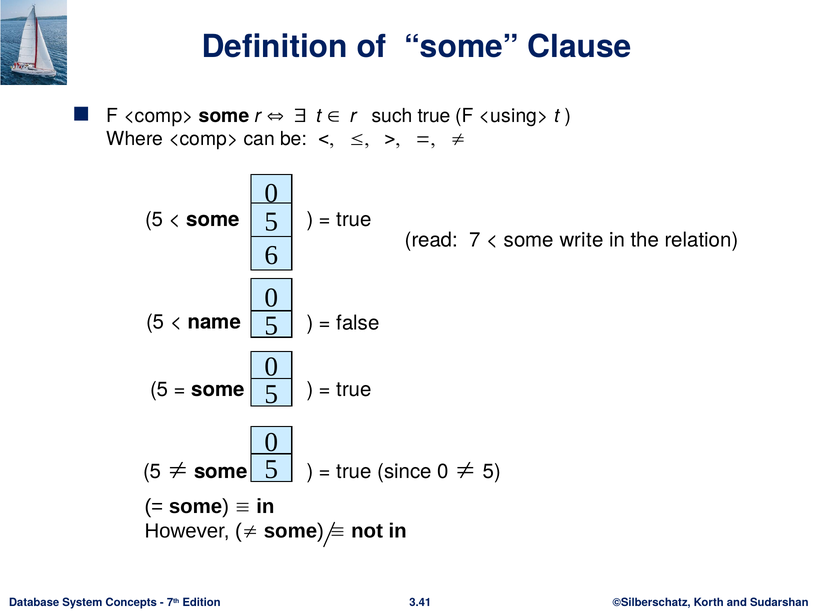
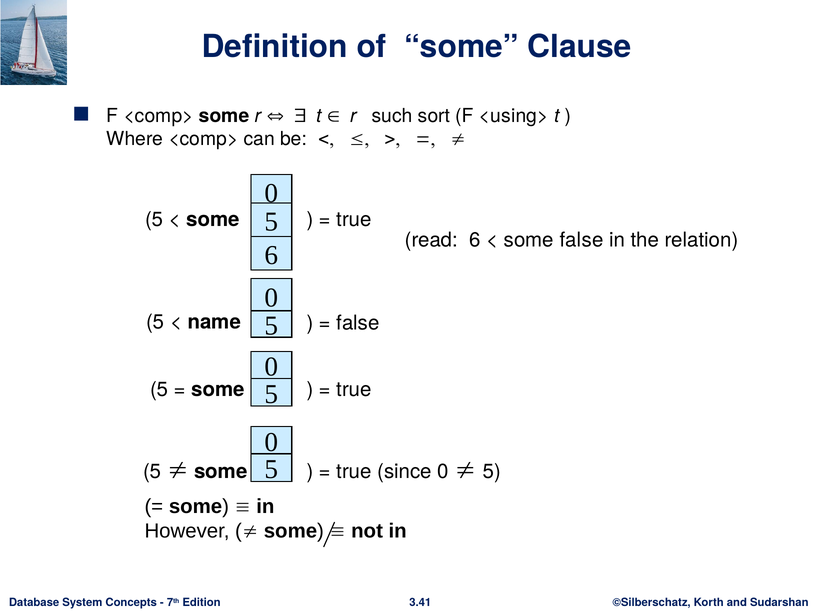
such true: true -> sort
read 7: 7 -> 6
some write: write -> false
